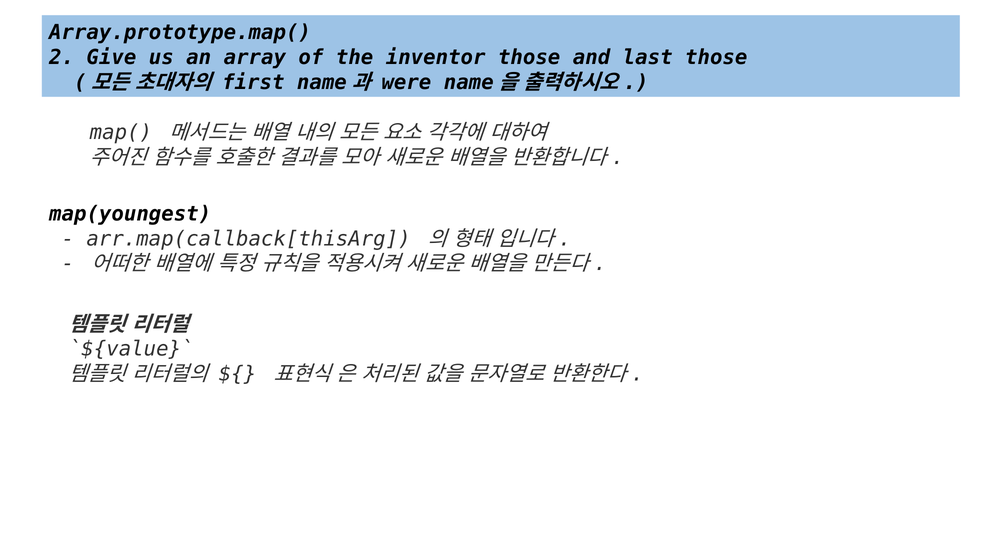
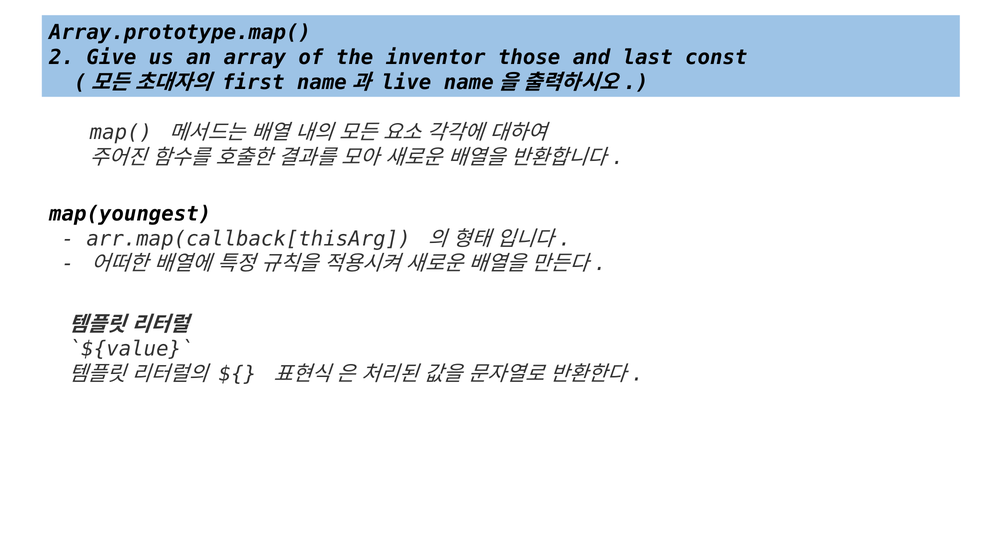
last those: those -> const
were: were -> live
